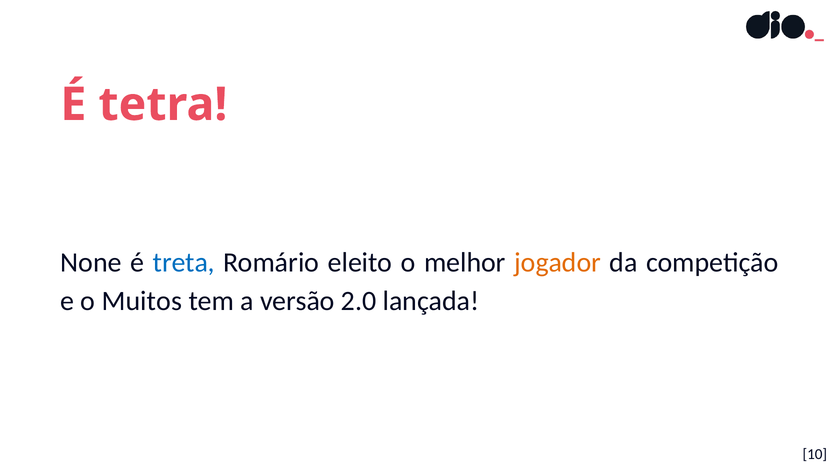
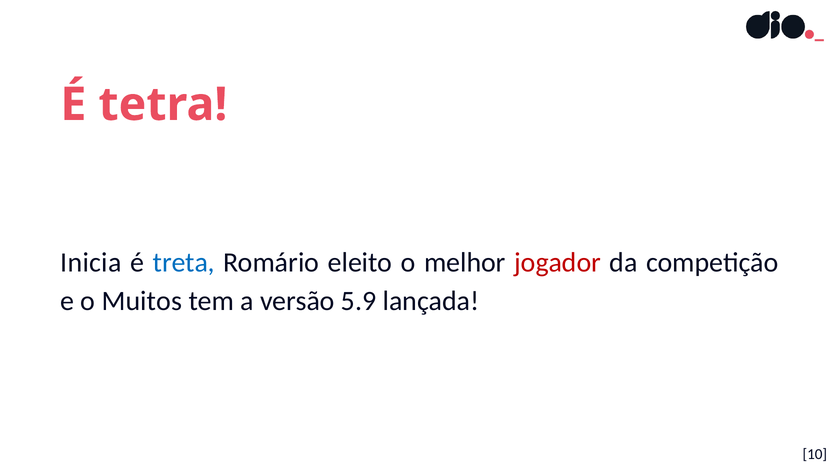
None: None -> Inicia
jogador colour: orange -> red
2.0: 2.0 -> 5.9
